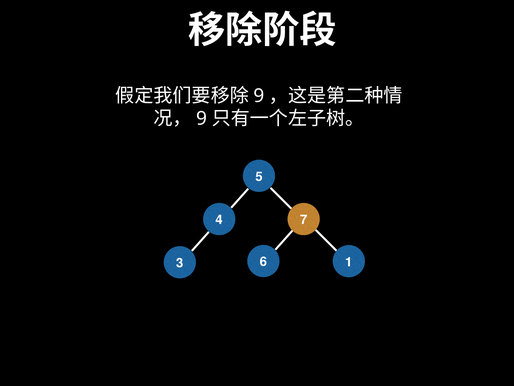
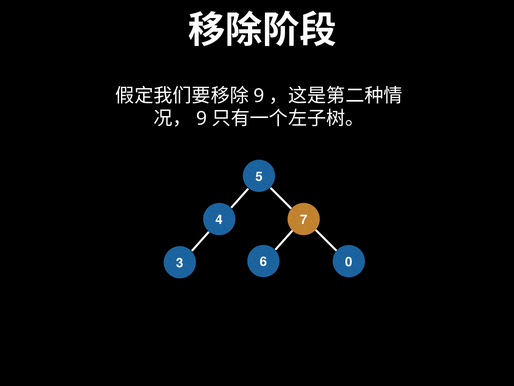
1: 1 -> 0
